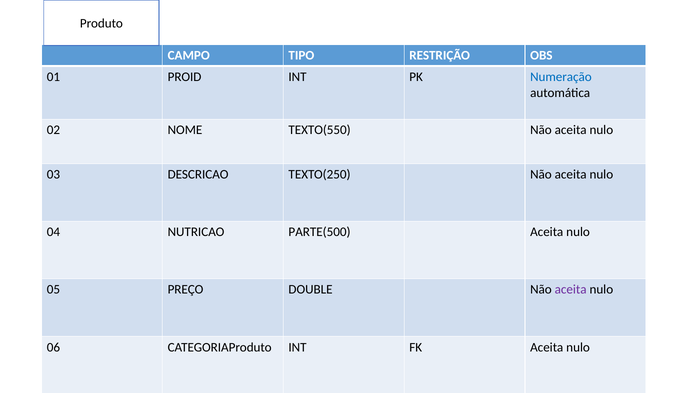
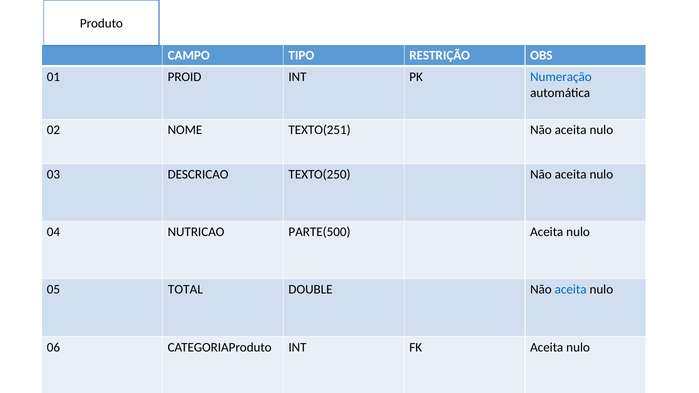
TEXTO(550: TEXTO(550 -> TEXTO(251
PREÇO: PREÇO -> TOTAL
aceita at (571, 290) colour: purple -> blue
